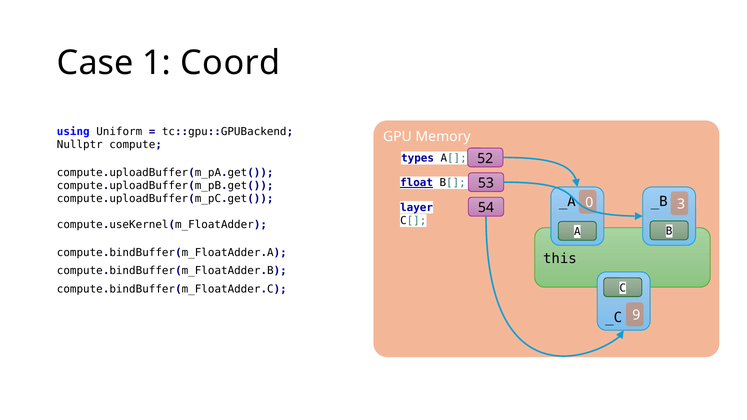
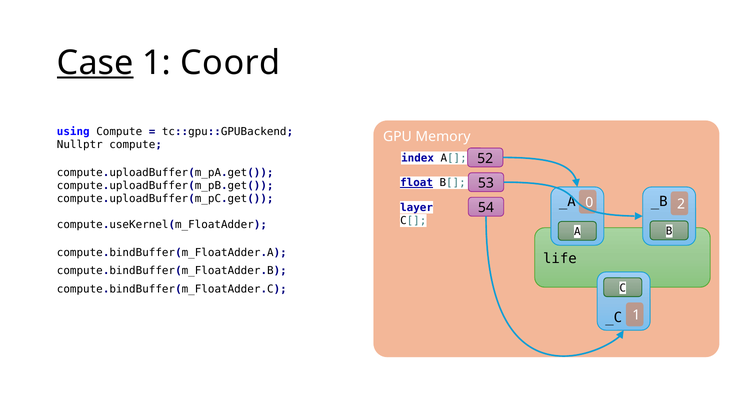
Case underline: none -> present
using Uniform: Uniform -> Compute
types: types -> index
3: 3 -> 2
this: this -> life
_C 9: 9 -> 1
